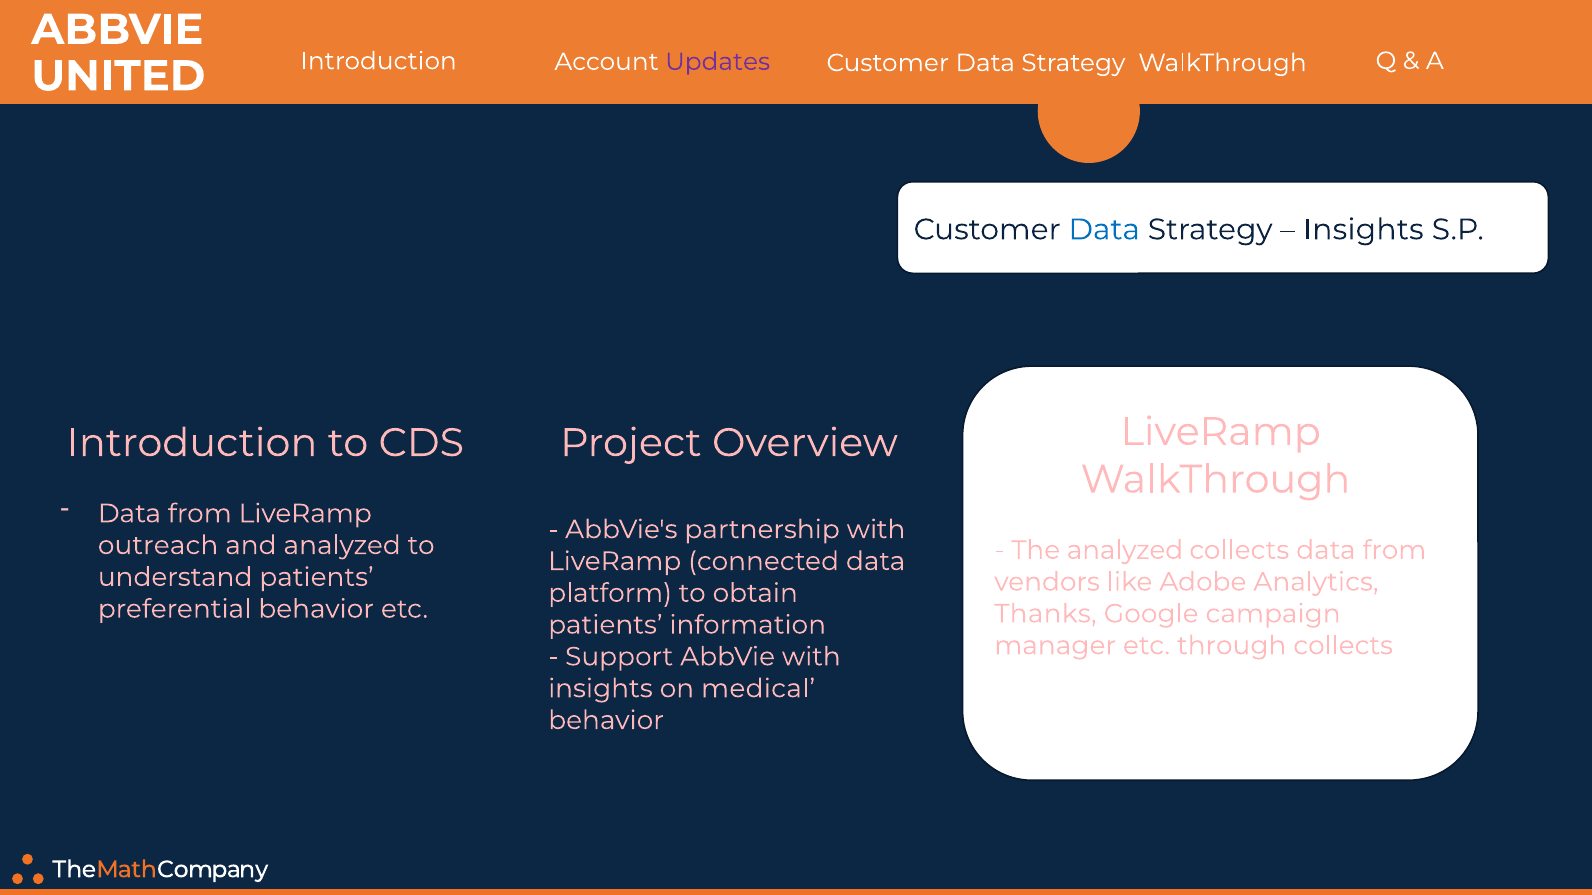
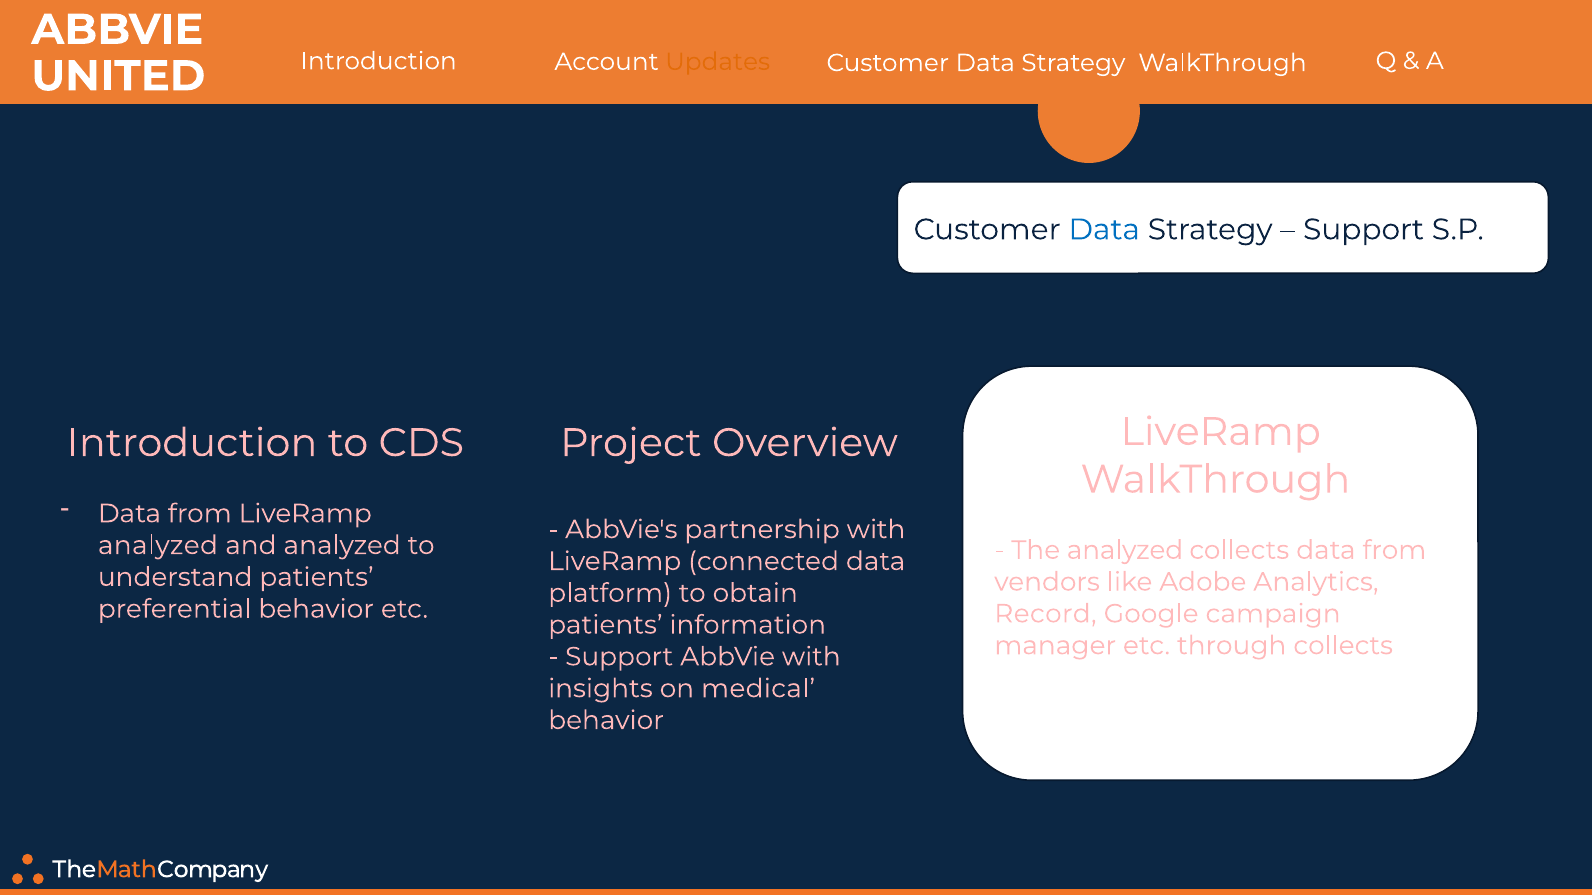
Updates colour: purple -> orange
Insights at (1363, 230): Insights -> Support
outreach at (158, 546): outreach -> analyzed
Thanks: Thanks -> Record
